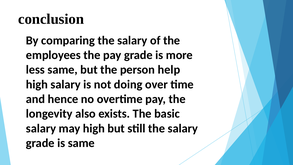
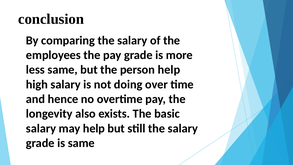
may high: high -> help
